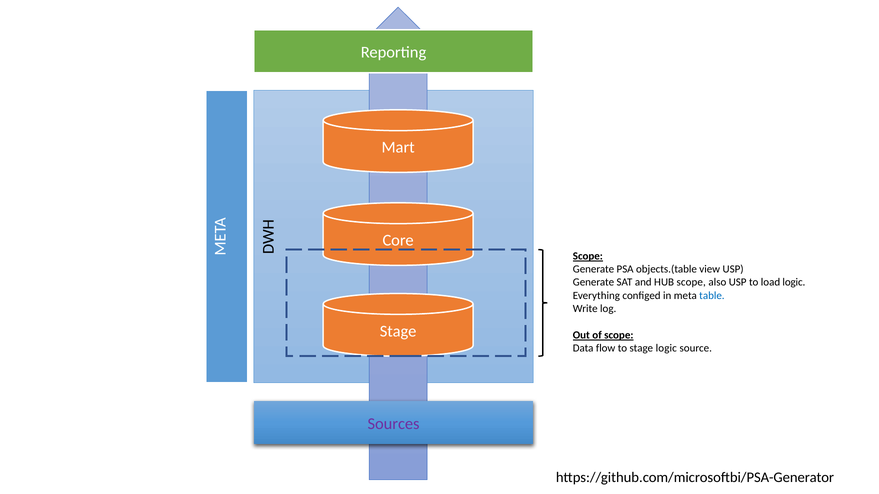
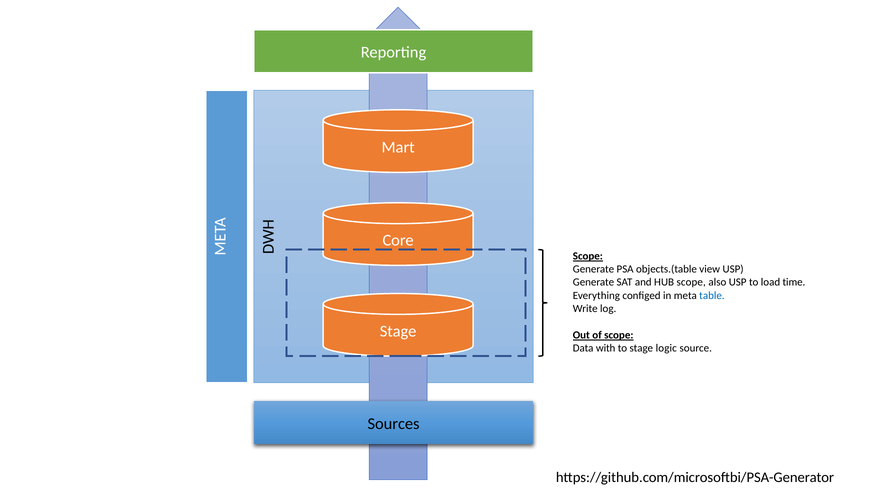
load logic: logic -> time
flow: flow -> with
Sources colour: purple -> black
